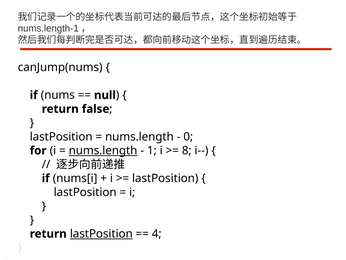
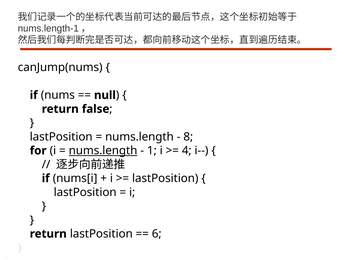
0: 0 -> 8
8: 8 -> 4
lastPosition at (101, 233) underline: present -> none
4: 4 -> 6
